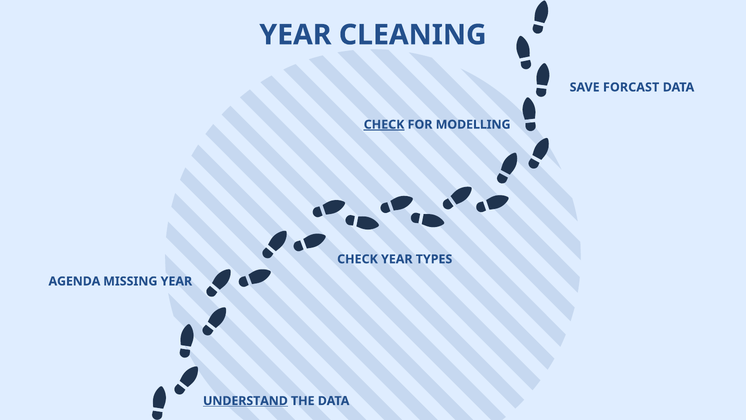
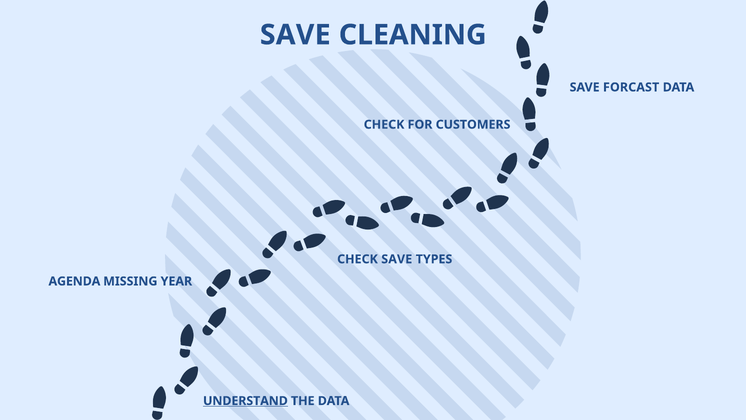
YEAR at (295, 35): YEAR -> SAVE
CHECK at (384, 124) underline: present -> none
MODELLING: MODELLING -> CUSTOMERS
CHECK YEAR: YEAR -> SAVE
